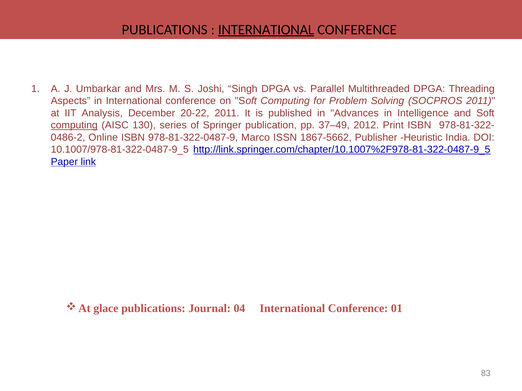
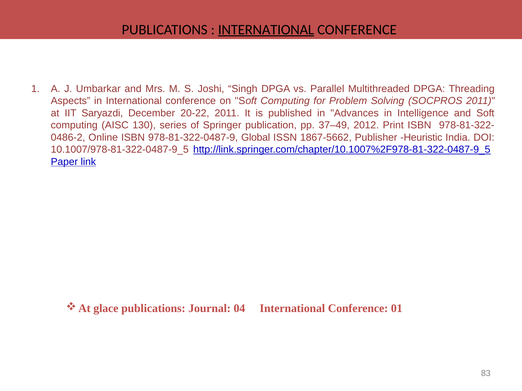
Analysis: Analysis -> Saryazdi
computing at (74, 125) underline: present -> none
Marco: Marco -> Global
